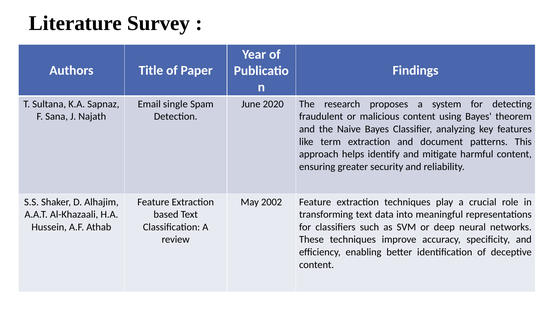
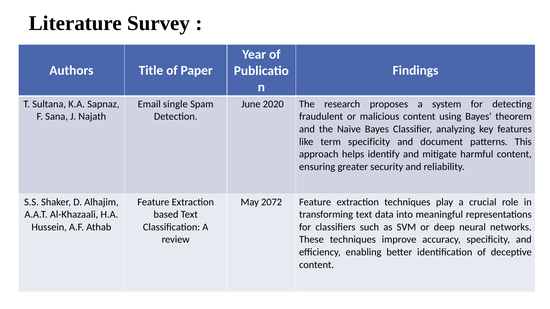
term extraction: extraction -> specificity
2002: 2002 -> 2072
